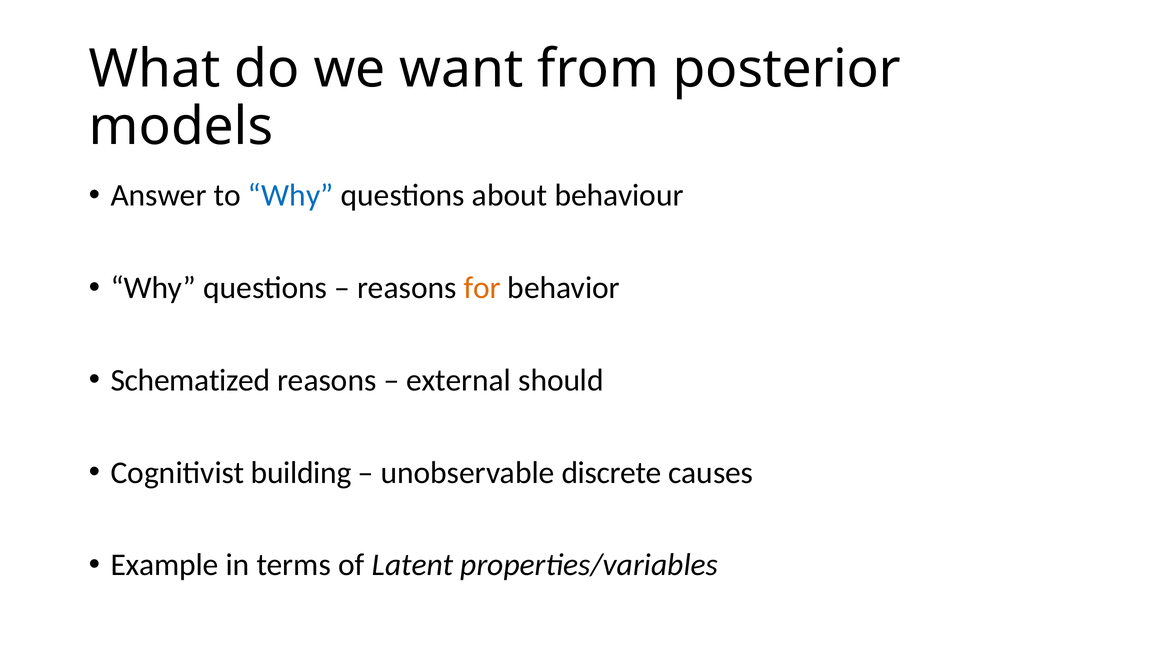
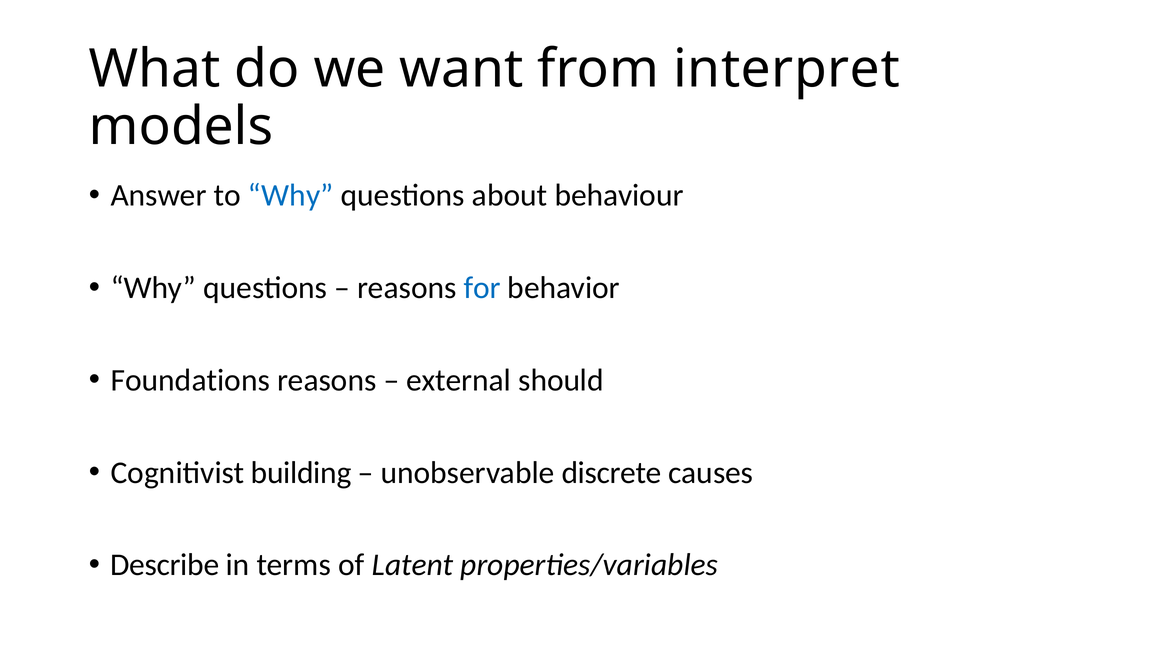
posterior: posterior -> interpret
for colour: orange -> blue
Schematized: Schematized -> Foundations
Example: Example -> Describe
